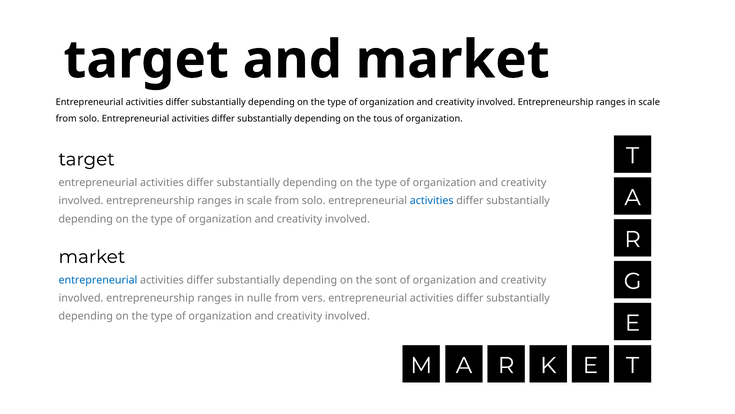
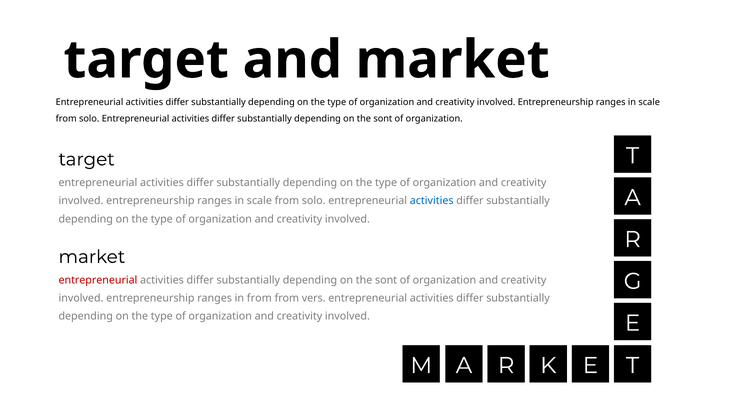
tous at (383, 119): tous -> sont
entrepreneurial at (98, 280) colour: blue -> red
in nulle: nulle -> from
